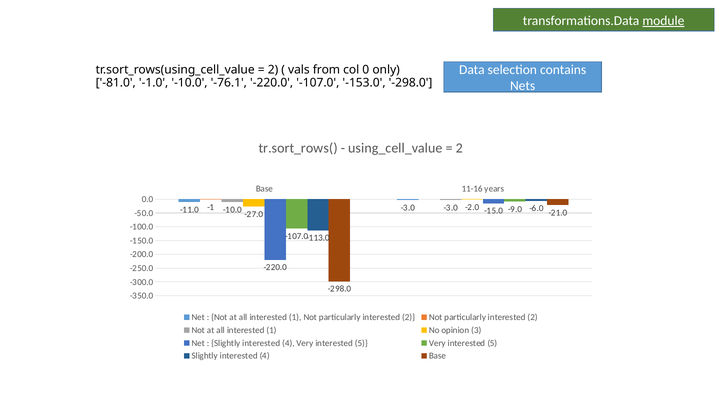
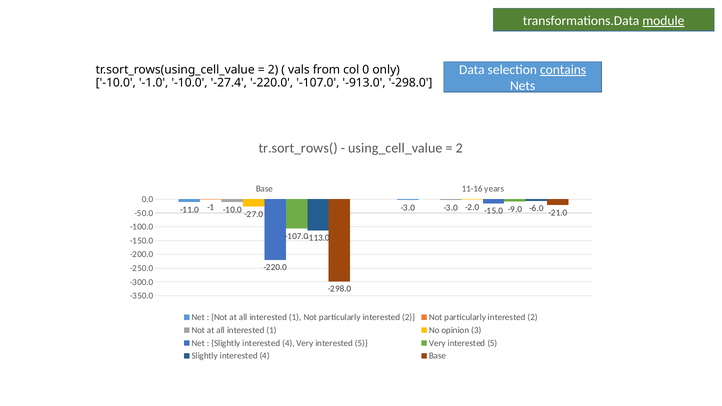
contains underline: none -> present
-81.0 at (116, 83): -81.0 -> -10.0
-76.1: -76.1 -> -27.4
-153.0: -153.0 -> -913.0
